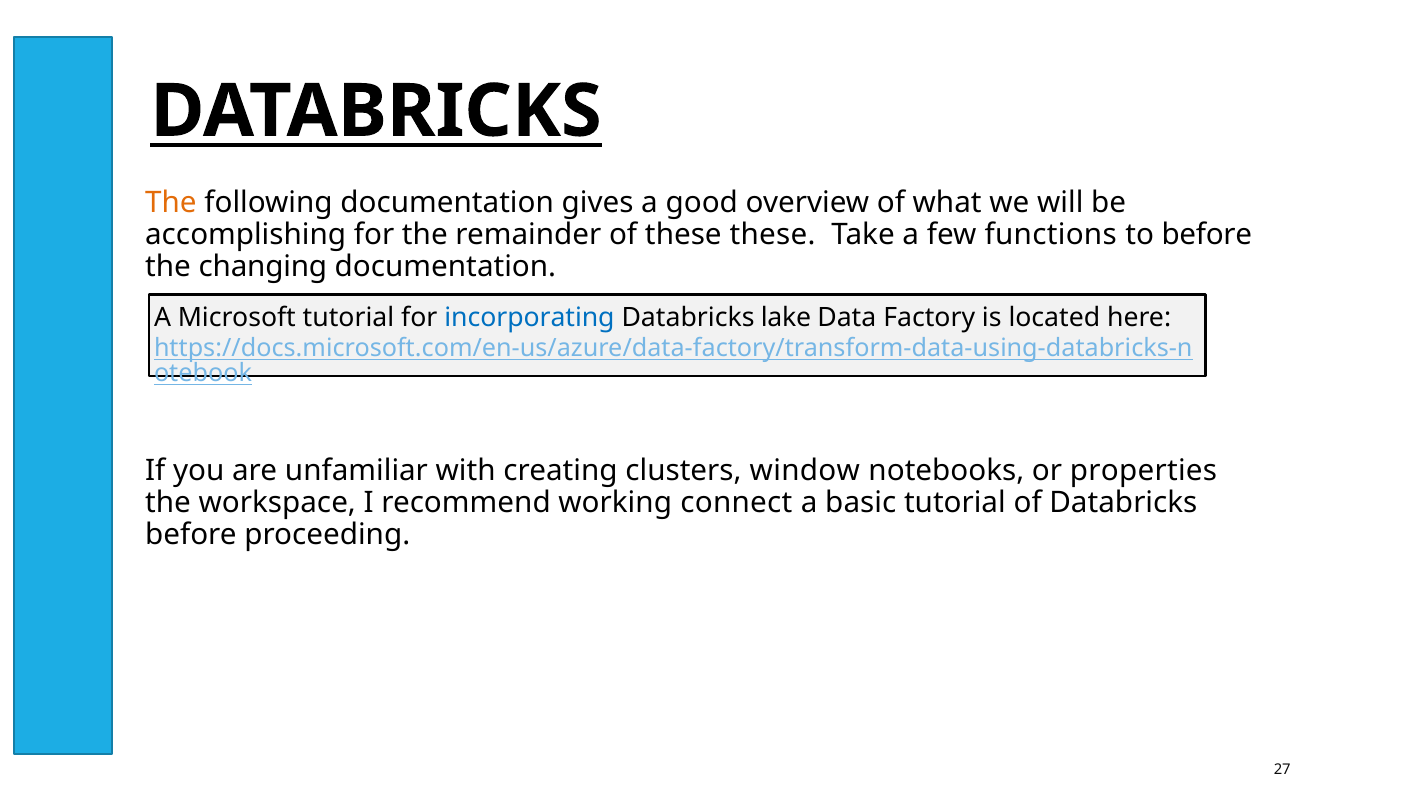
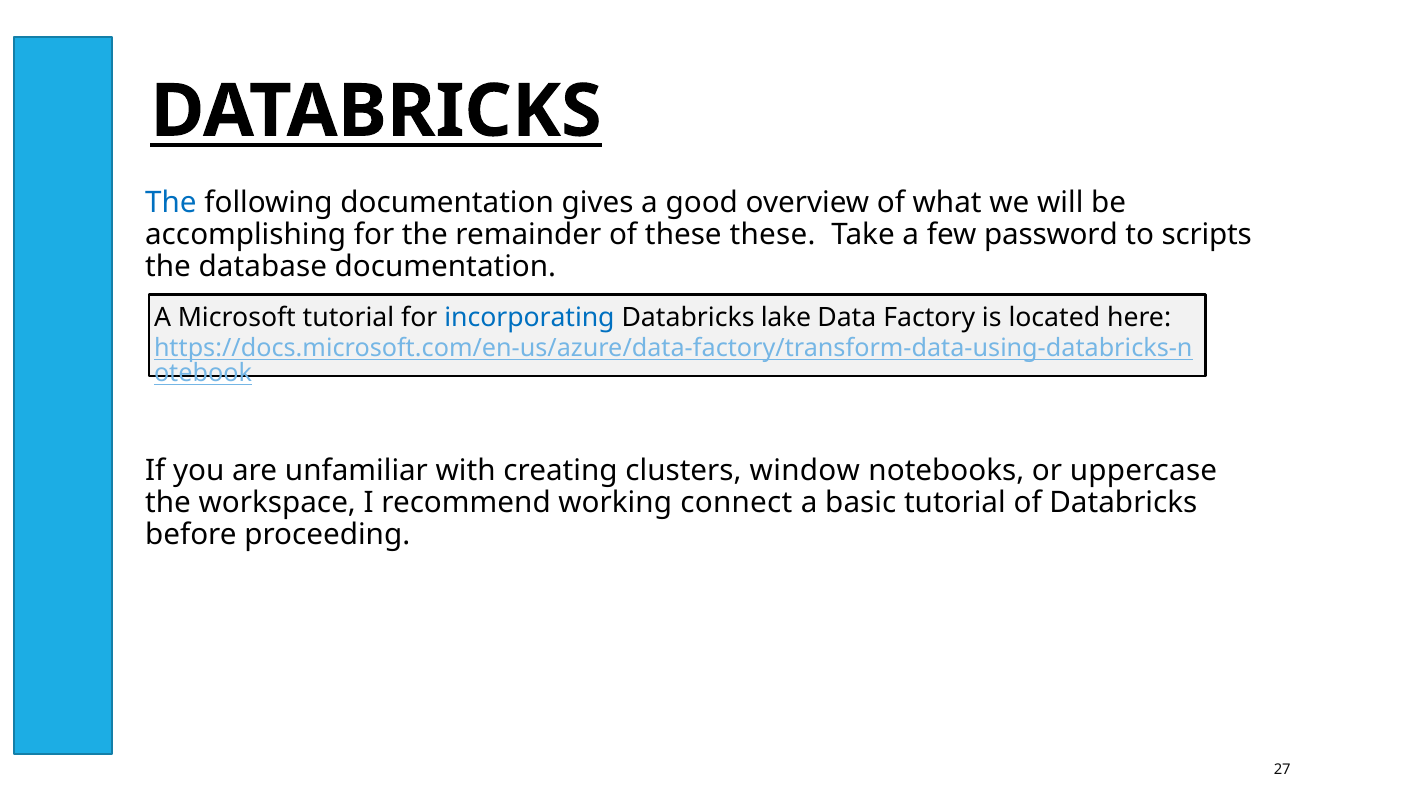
The at (171, 203) colour: orange -> blue
functions: functions -> password
to before: before -> scripts
changing: changing -> database
properties: properties -> uppercase
